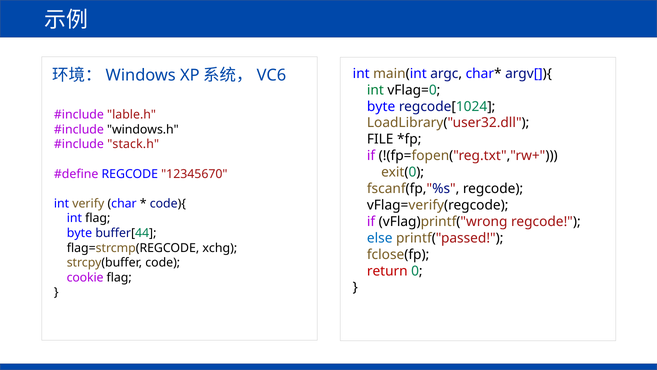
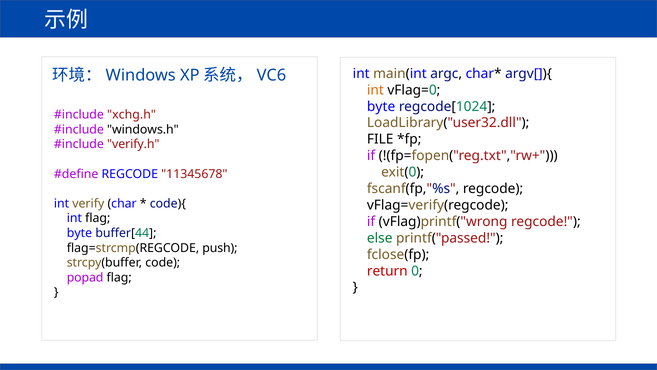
int at (375, 90) colour: green -> orange
lable.h: lable.h -> xchg.h
stack.h: stack.h -> verify.h
12345670: 12345670 -> 11345678
else colour: blue -> green
xchg: xchg -> push
cookie: cookie -> popad
